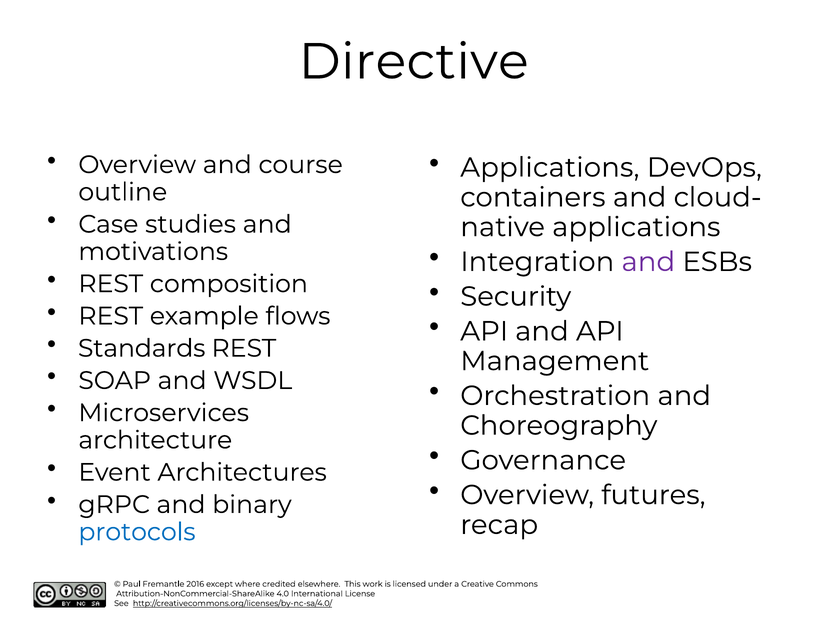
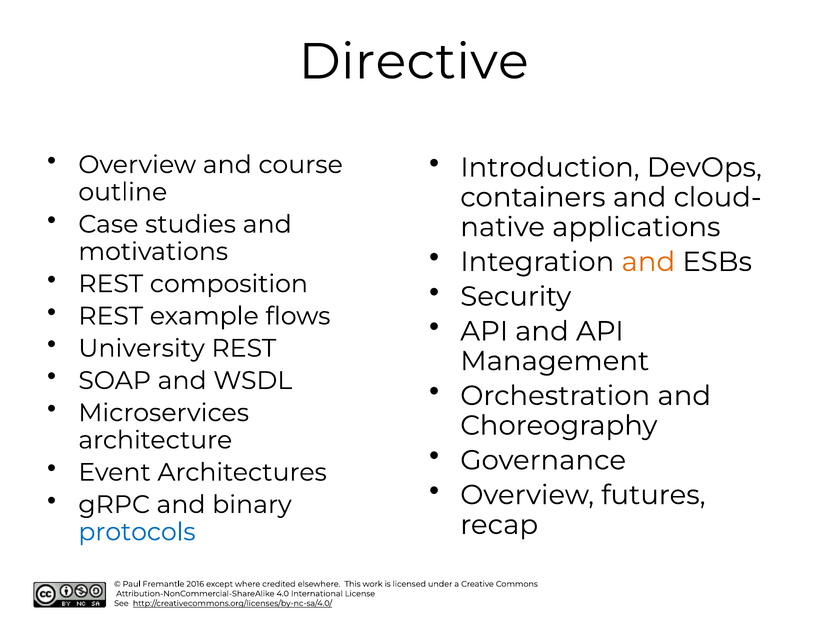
Applications at (550, 168): Applications -> Introduction
and at (648, 262) colour: purple -> orange
Standards: Standards -> University
